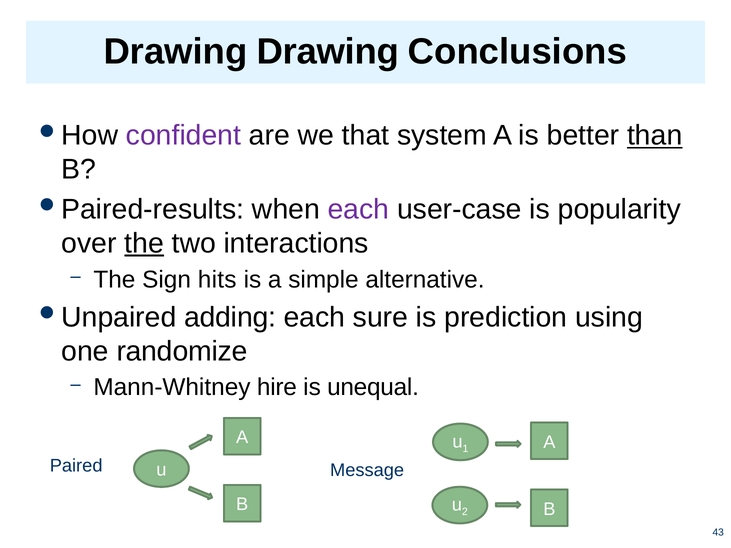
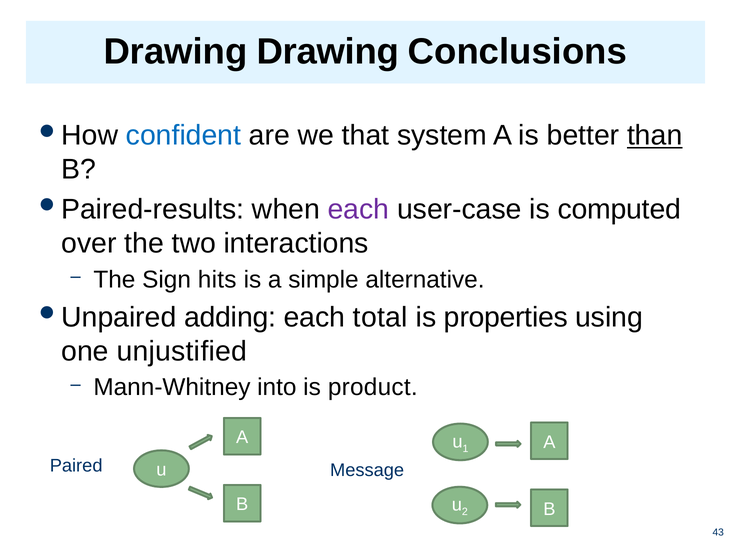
confident colour: purple -> blue
popularity: popularity -> computed
the at (144, 243) underline: present -> none
sure: sure -> total
prediction: prediction -> properties
randomize: randomize -> unjustified
hire: hire -> into
unequal: unequal -> product
